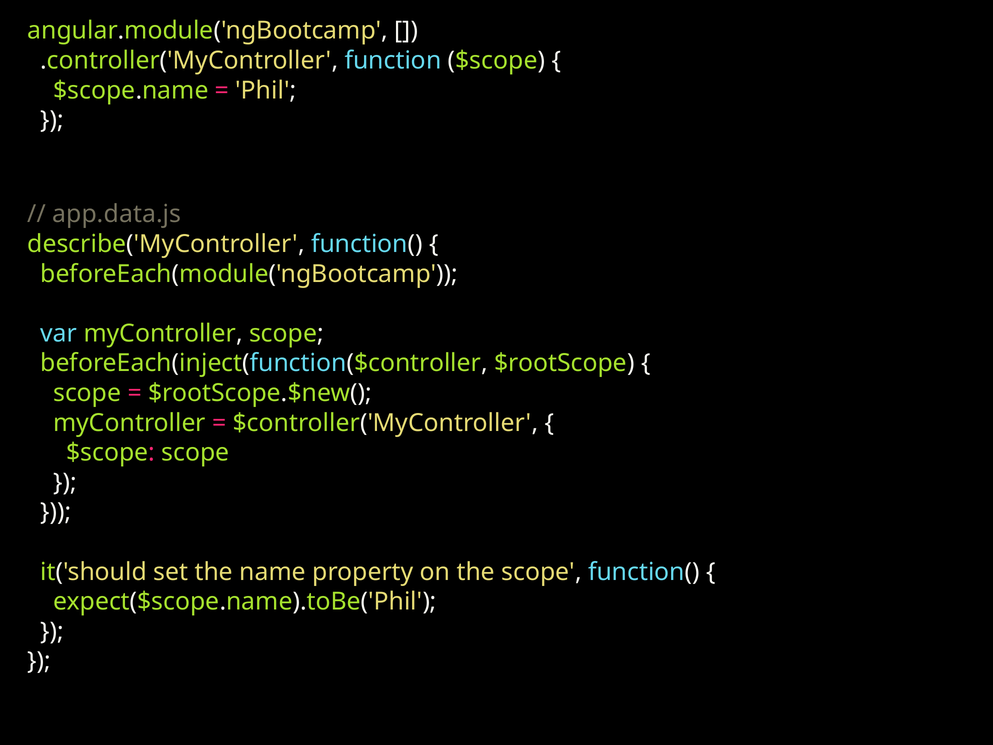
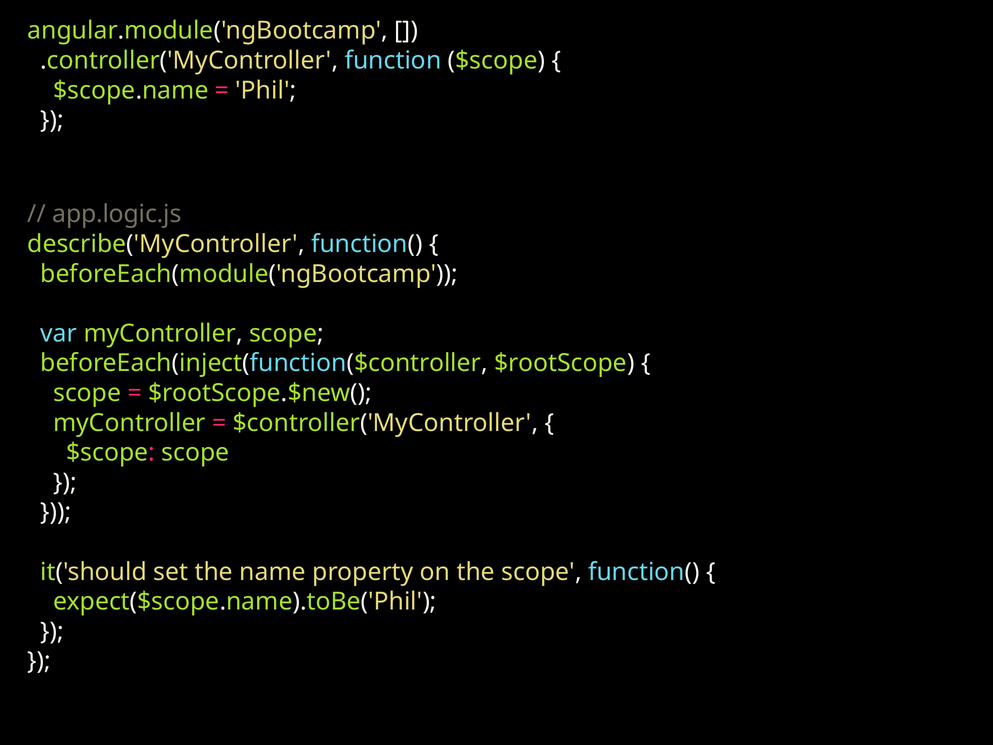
app.data.js: app.data.js -> app.logic.js
